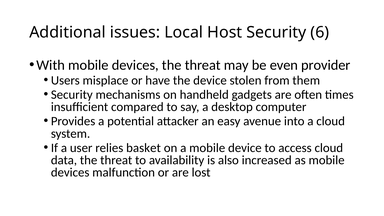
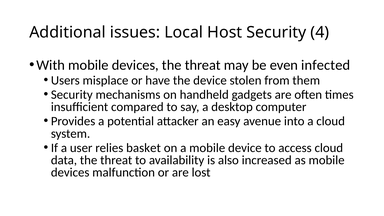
6: 6 -> 4
provider: provider -> infected
